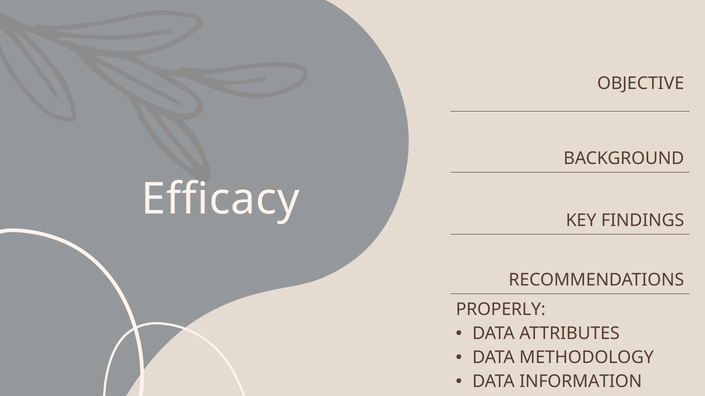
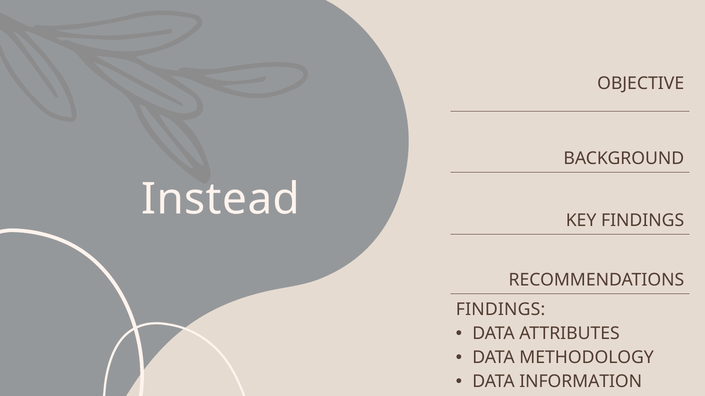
Efficacy: Efficacy -> Instead
PROPERLY at (501, 310): PROPERLY -> FINDINGS
